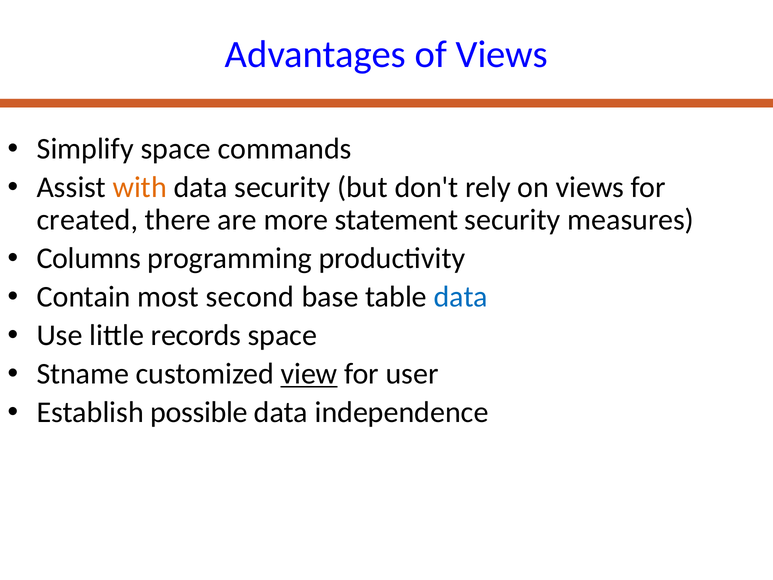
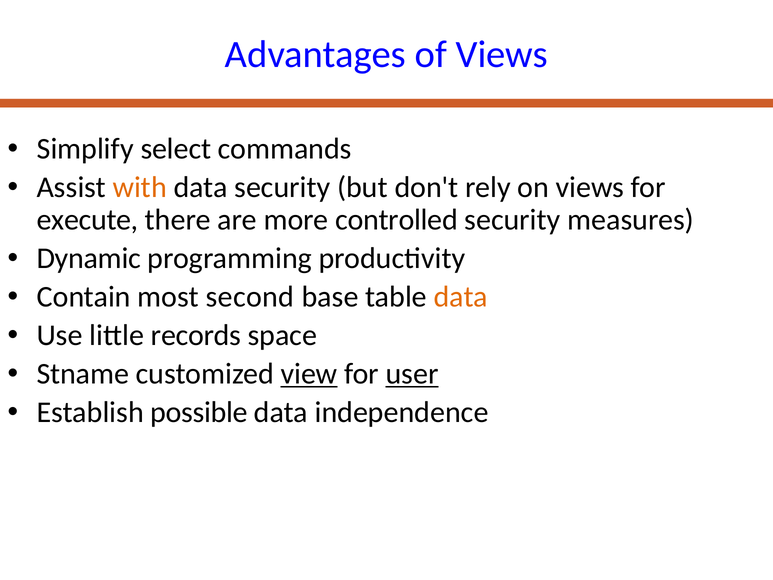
Simplify space: space -> select
created: created -> execute
statement: statement -> controlled
Columns: Columns -> Dynamic
data at (461, 297) colour: blue -> orange
user underline: none -> present
